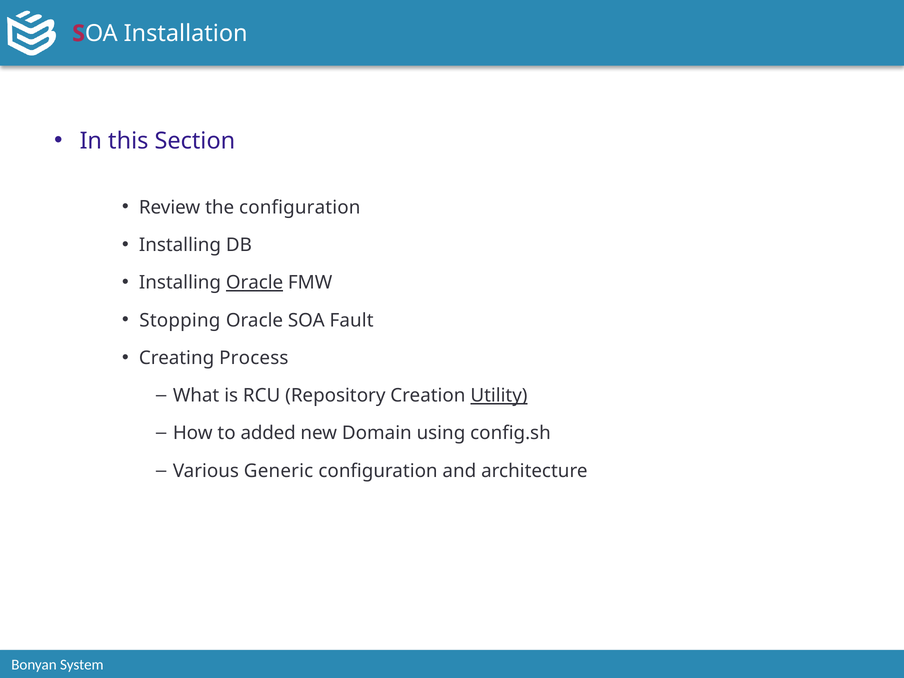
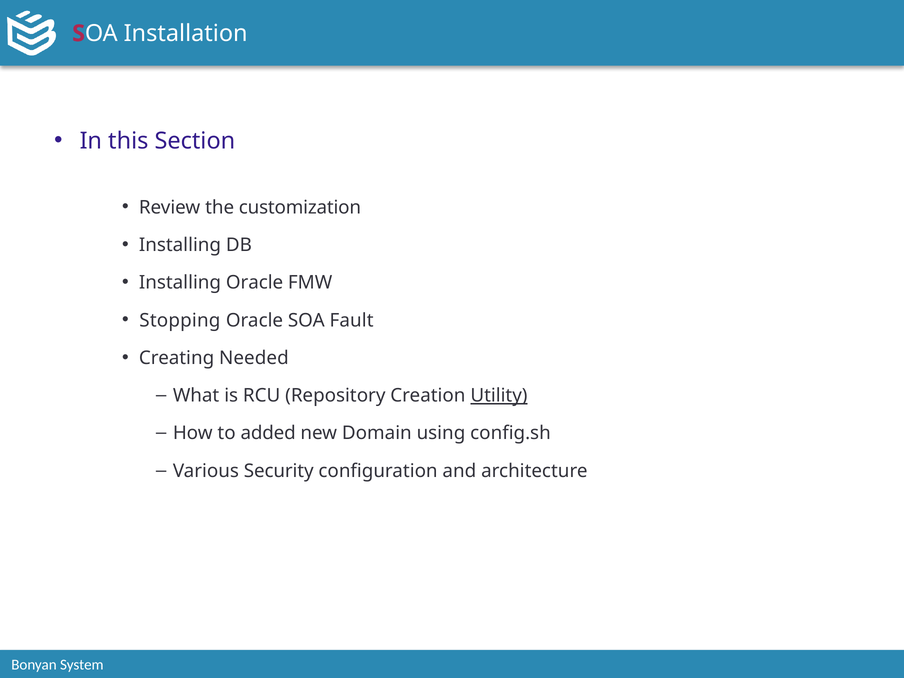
the configuration: configuration -> customization
Oracle at (255, 283) underline: present -> none
Process: Process -> Needed
Generic: Generic -> Security
